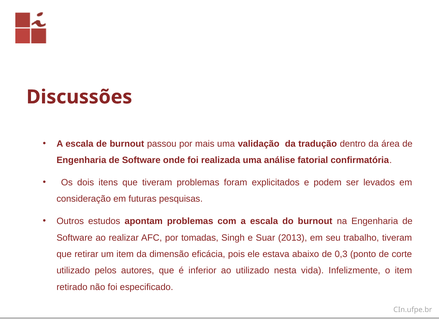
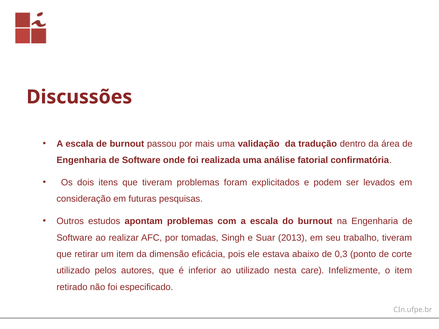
vida: vida -> care
